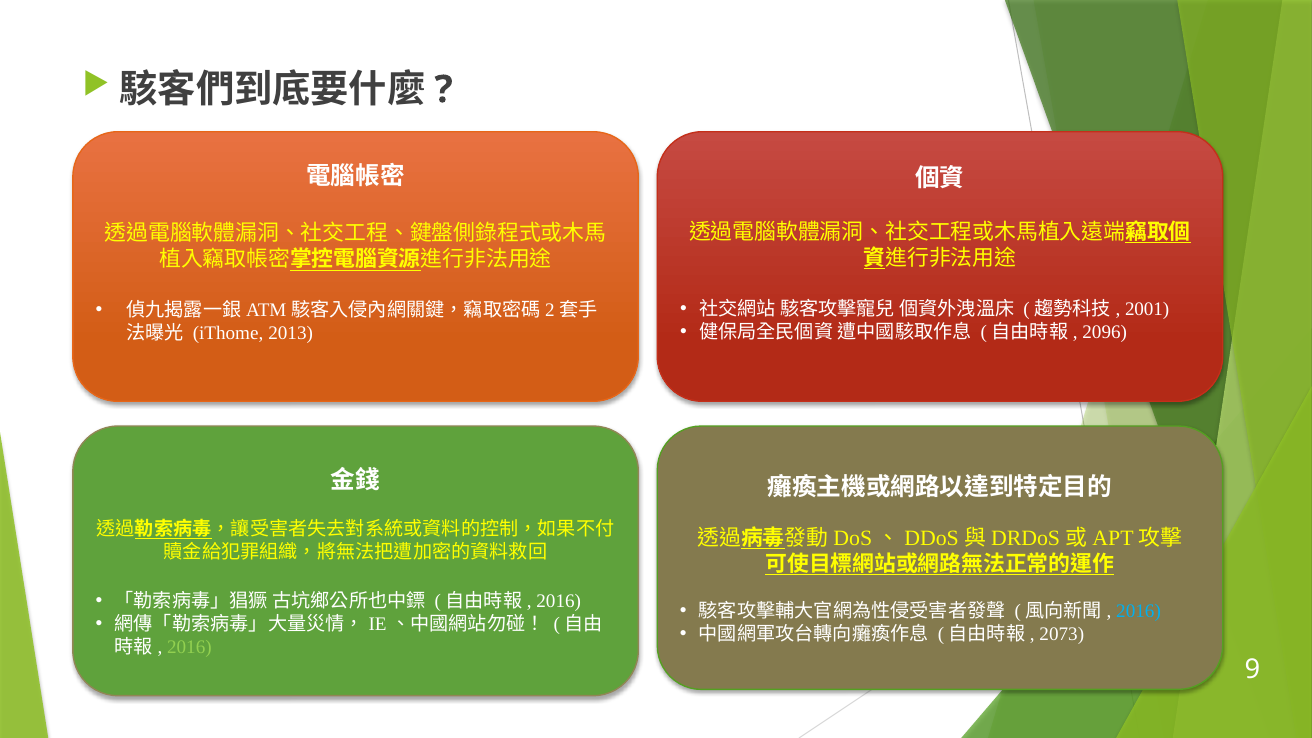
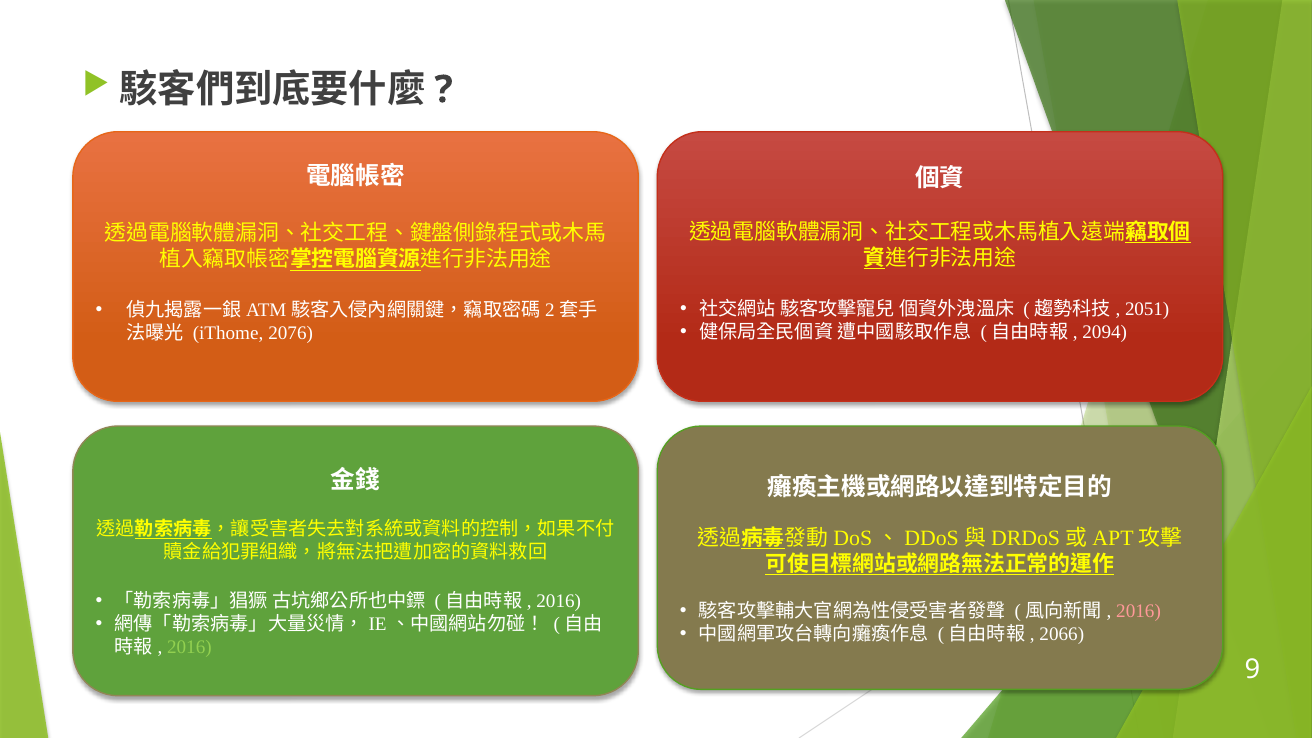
2001: 2001 -> 2051
2096: 2096 -> 2094
2013: 2013 -> 2076
2016 at (1139, 611) colour: light blue -> pink
2073: 2073 -> 2066
